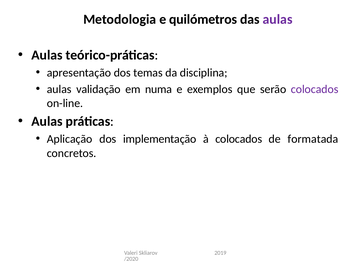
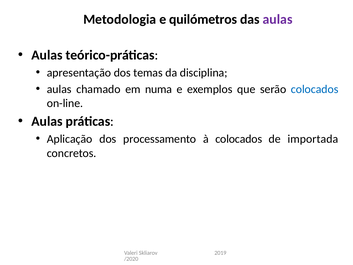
validação: validação -> chamado
colocados at (315, 89) colour: purple -> blue
implementação: implementação -> processamento
formatada: formatada -> importada
